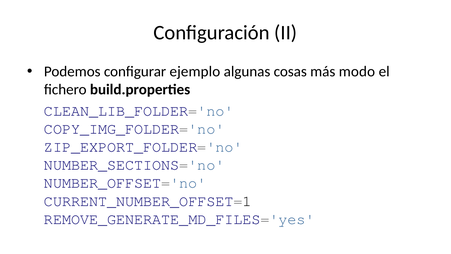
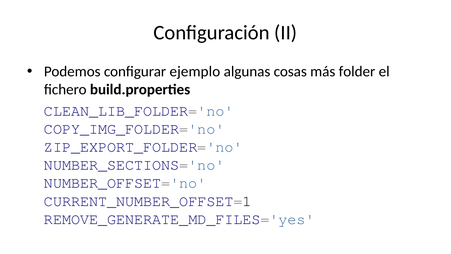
modo: modo -> folder
